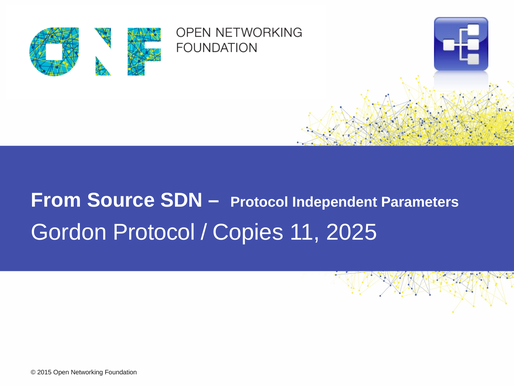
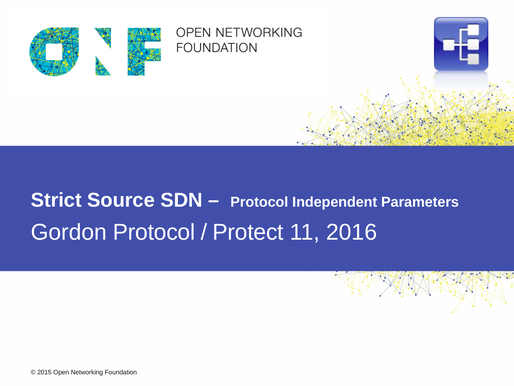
From: From -> Strict
Copies: Copies -> Protect
2025: 2025 -> 2016
